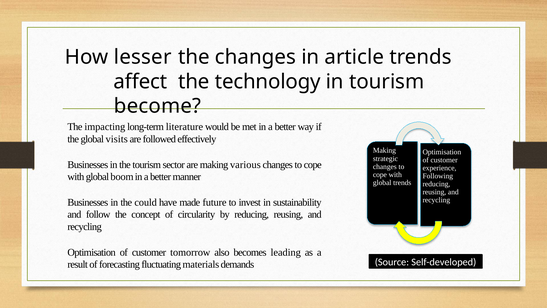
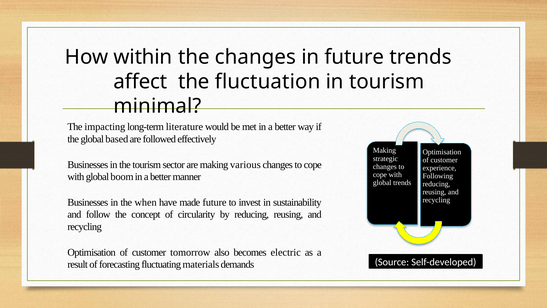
lesser: lesser -> within
in article: article -> future
technology: technology -> fluctuation
become: become -> minimal
visits: visits -> based
could: could -> when
leading: leading -> electric
